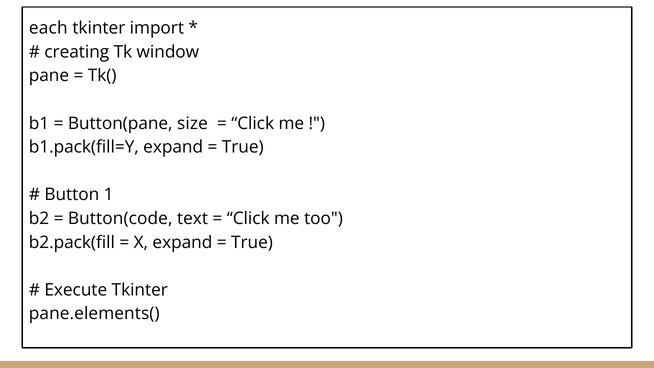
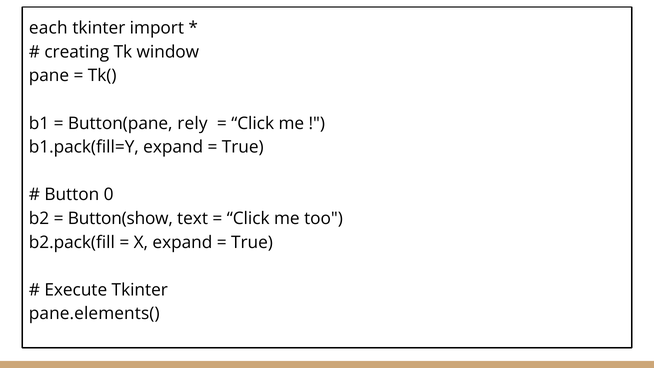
size: size -> rely
1: 1 -> 0
Button(code: Button(code -> Button(show
